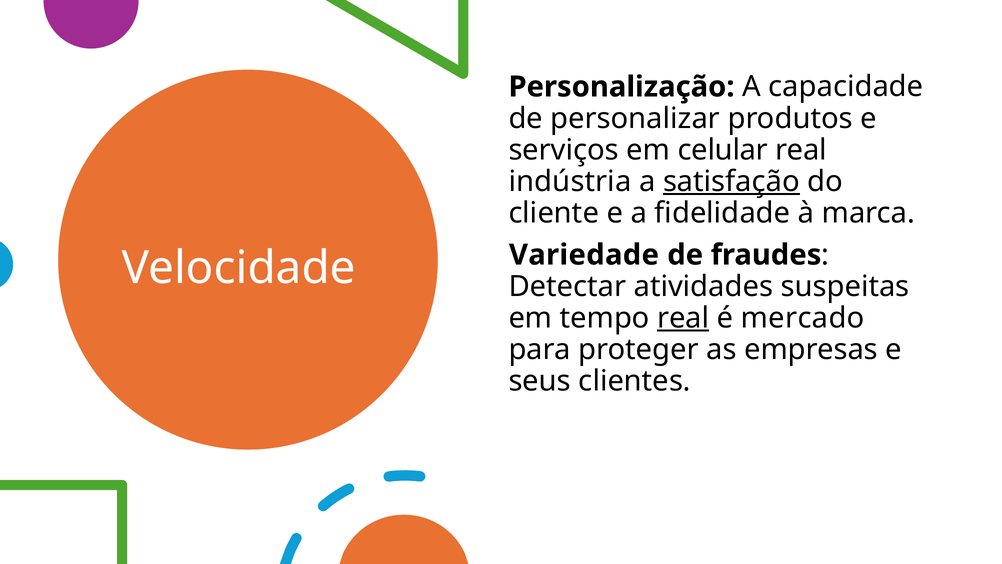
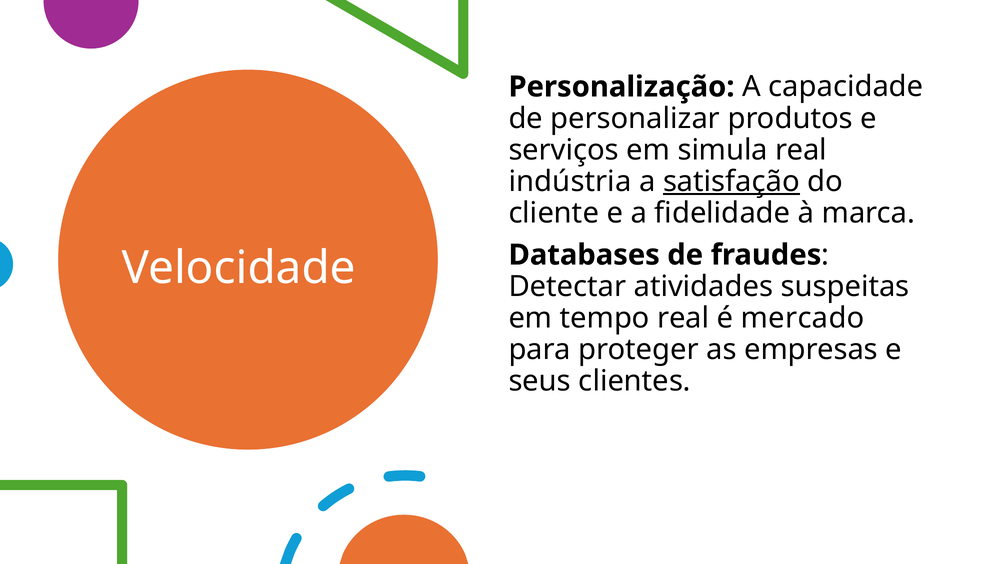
celular: celular -> simula
Variedade: Variedade -> Databases
real at (683, 318) underline: present -> none
